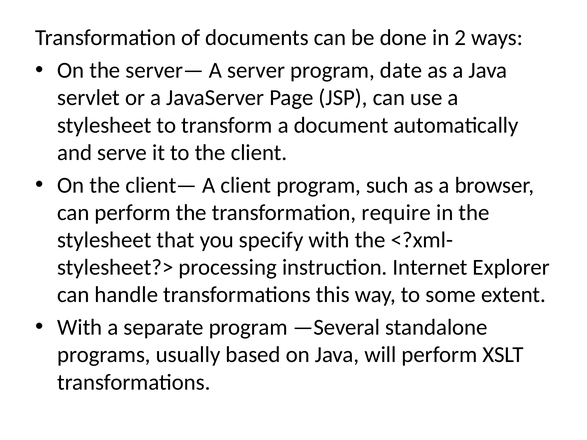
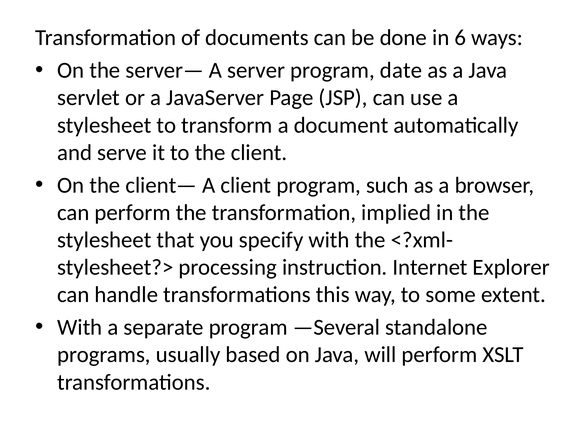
2: 2 -> 6
require: require -> implied
